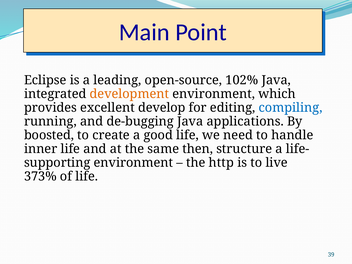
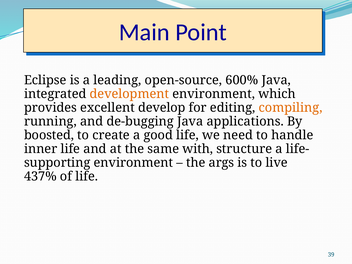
102%: 102% -> 600%
compiling colour: blue -> orange
then: then -> with
http: http -> args
373%: 373% -> 437%
